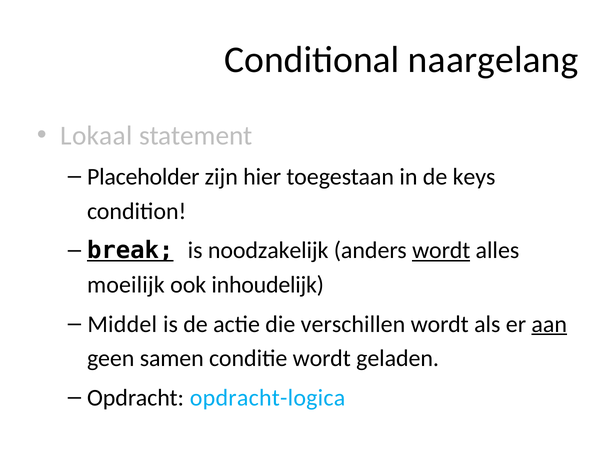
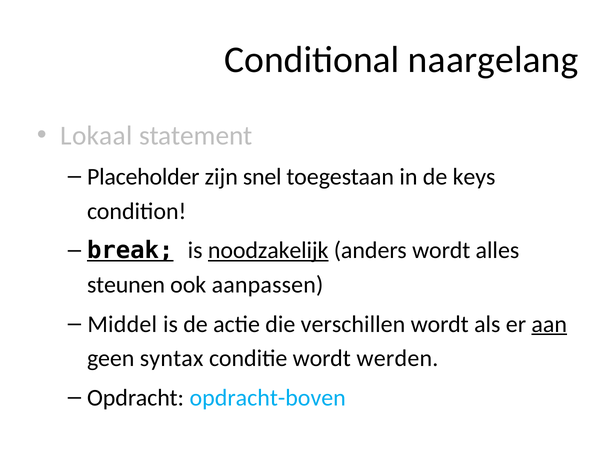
hier: hier -> snel
noodzakelijk underline: none -> present
wordt at (441, 250) underline: present -> none
moeilijk: moeilijk -> steunen
inhoudelijk: inhoudelijk -> aanpassen
samen: samen -> syntax
geladen: geladen -> werden
opdracht-logica: opdracht-logica -> opdracht-boven
